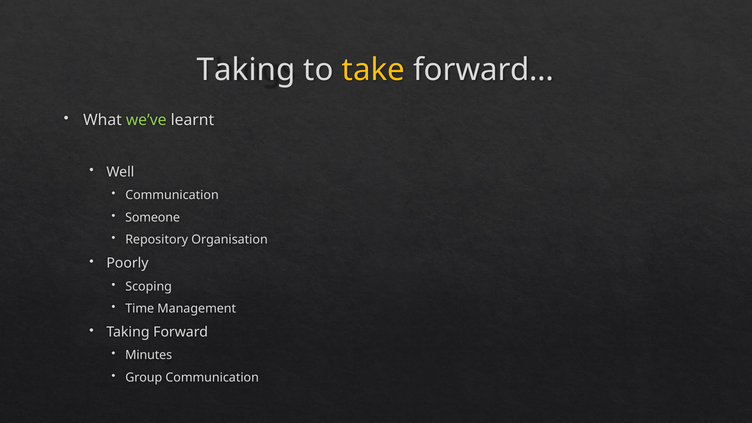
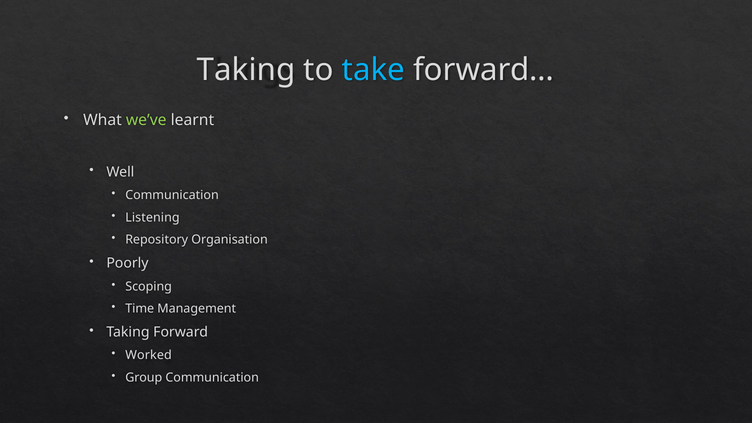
take colour: yellow -> light blue
Someone: Someone -> Listening
Minutes: Minutes -> Worked
